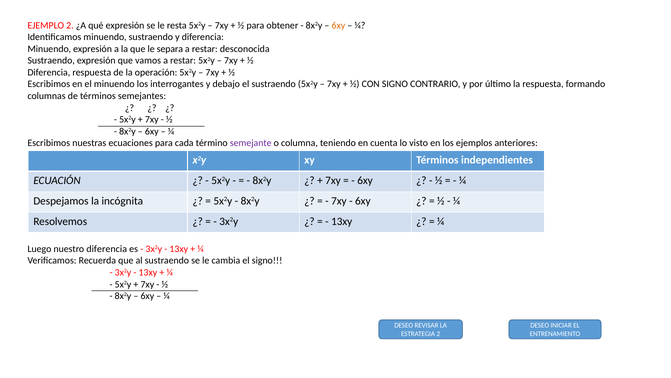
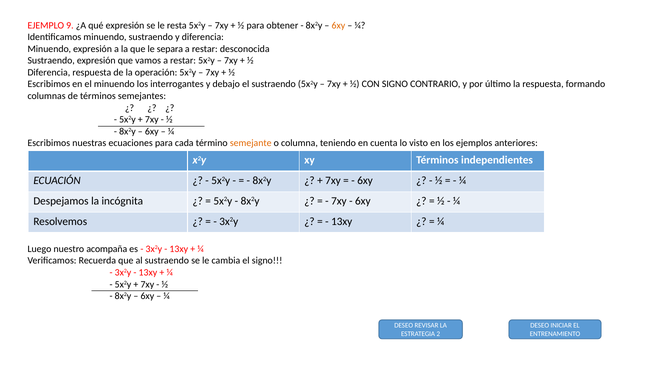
EJEMPLO 2: 2 -> 9
semejante colour: purple -> orange
nuestro diferencia: diferencia -> acompaña
